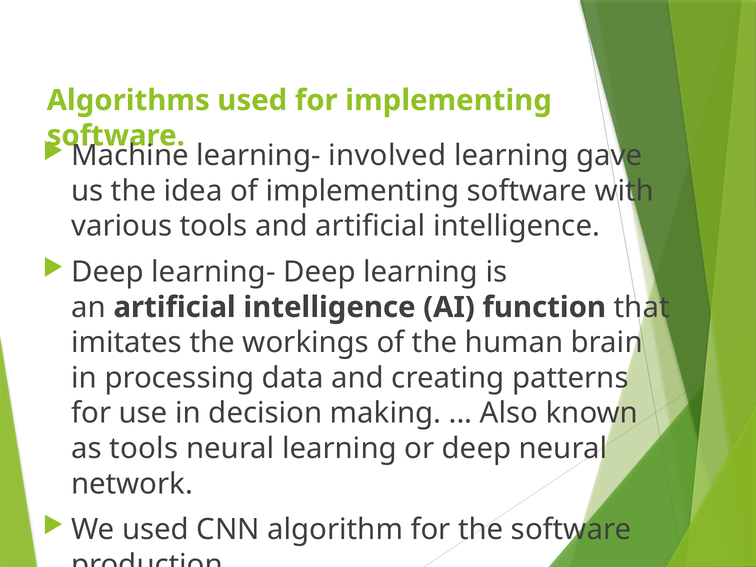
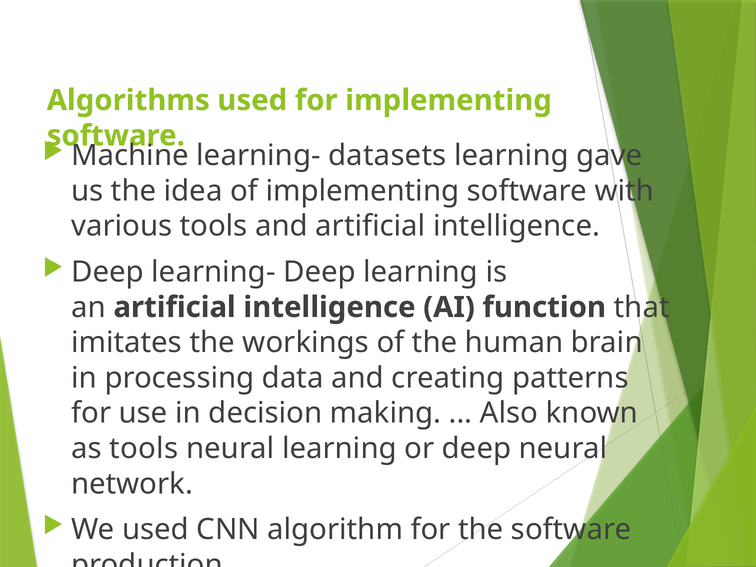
involved: involved -> datasets
